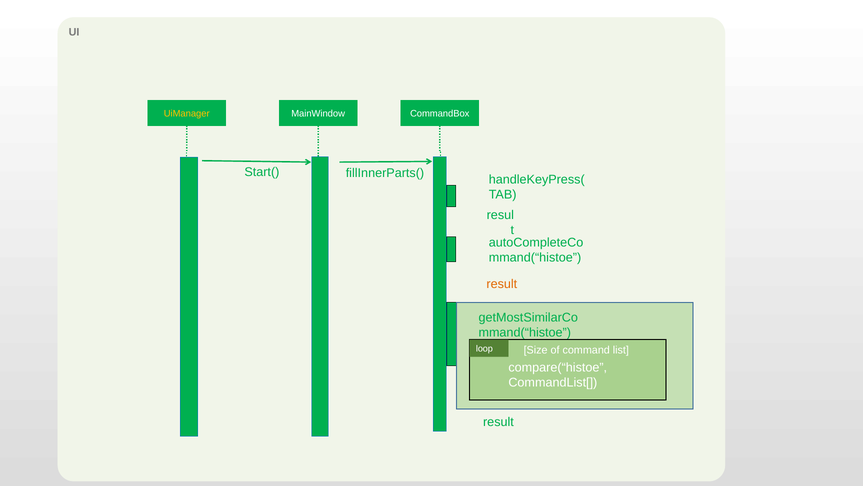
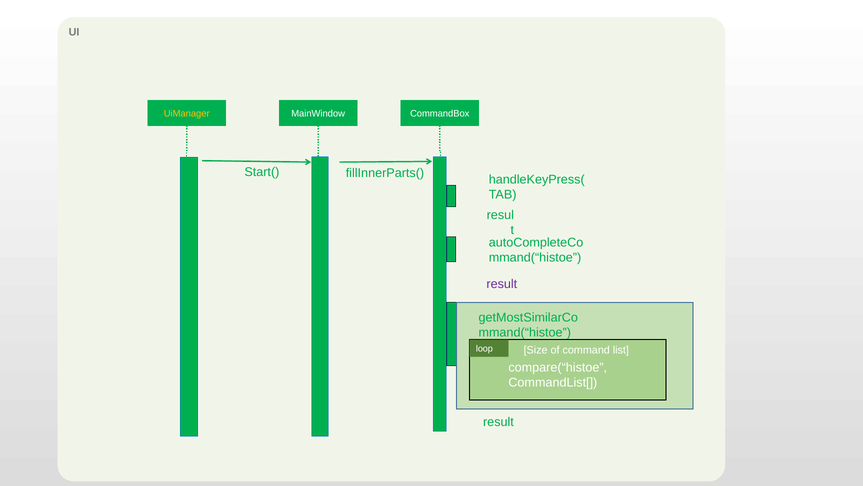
result at (502, 284) colour: orange -> purple
